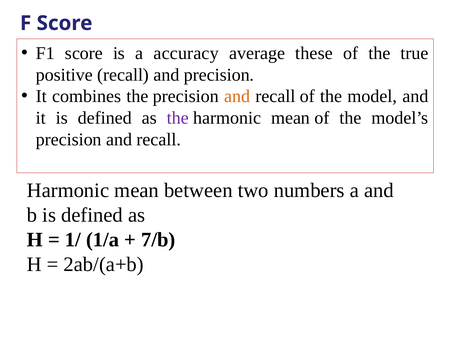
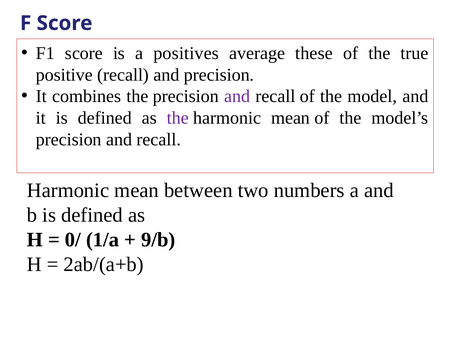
accuracy: accuracy -> positives
and at (237, 96) colour: orange -> purple
1/: 1/ -> 0/
7/b: 7/b -> 9/b
